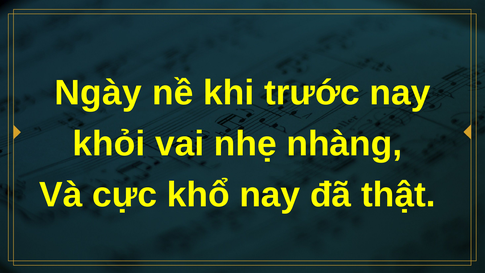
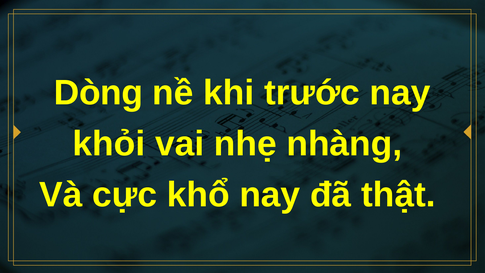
Ngày: Ngày -> Dòng
